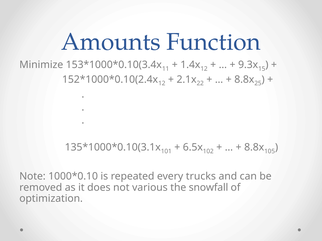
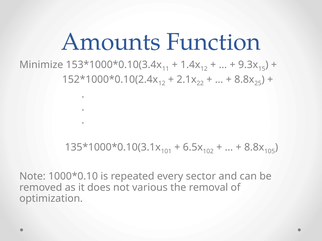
trucks: trucks -> sector
snowfall: snowfall -> removal
